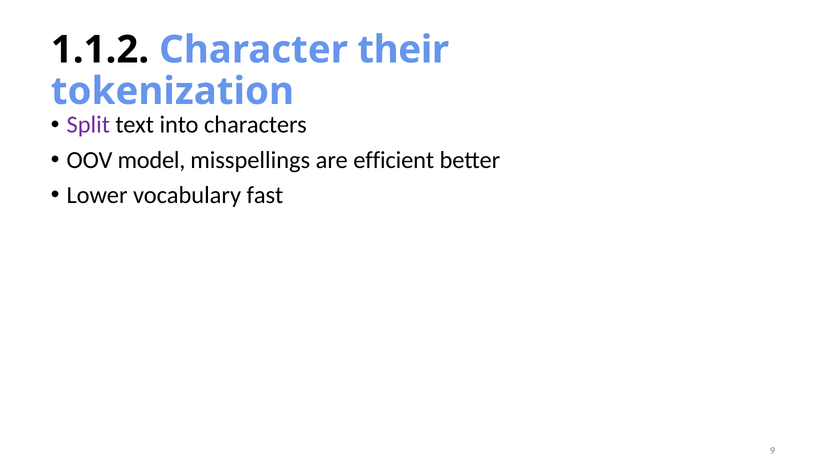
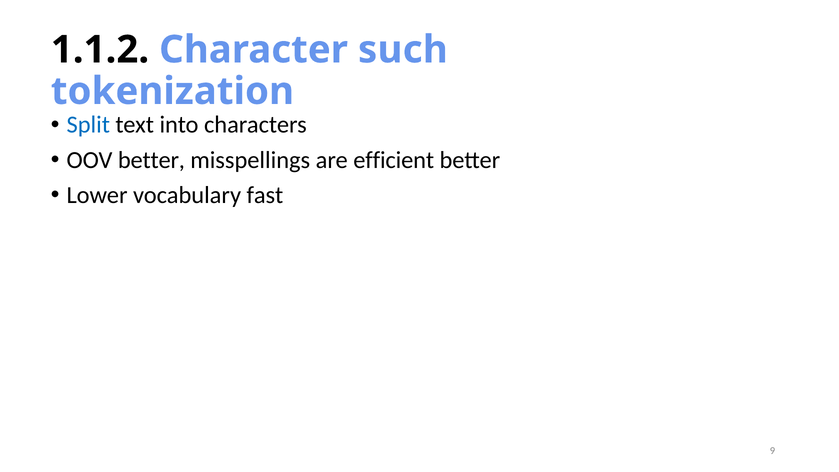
their: their -> such
Split colour: purple -> blue
OOV model: model -> better
